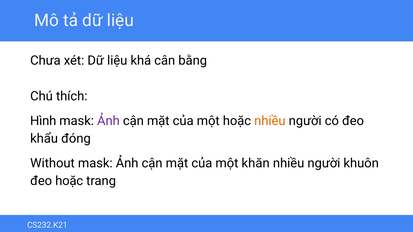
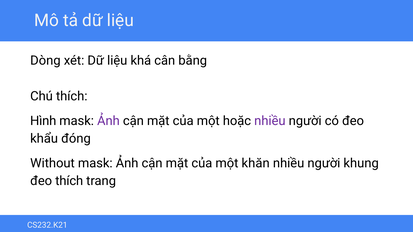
Chưa: Chưa -> Dòng
nhiều at (270, 121) colour: orange -> purple
khuôn: khuôn -> khung
đeo hoặc: hoặc -> thích
